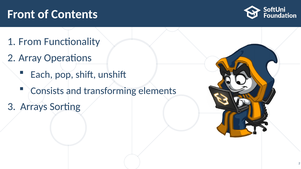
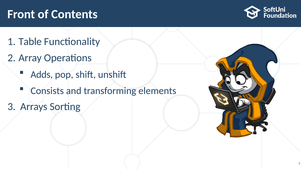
From: From -> Table
Each: Each -> Adds
